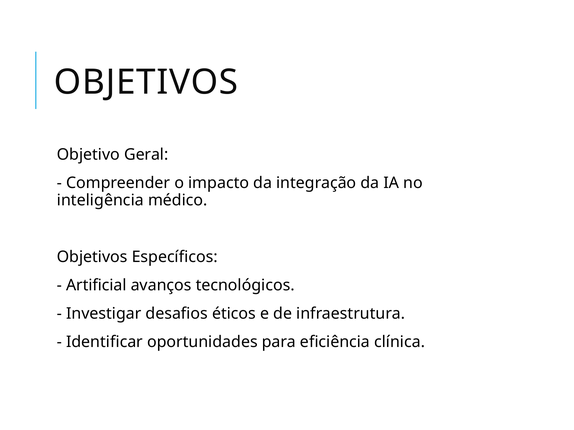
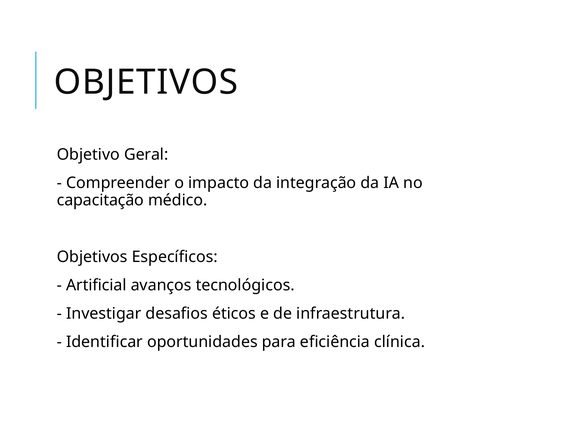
inteligência: inteligência -> capacitação
